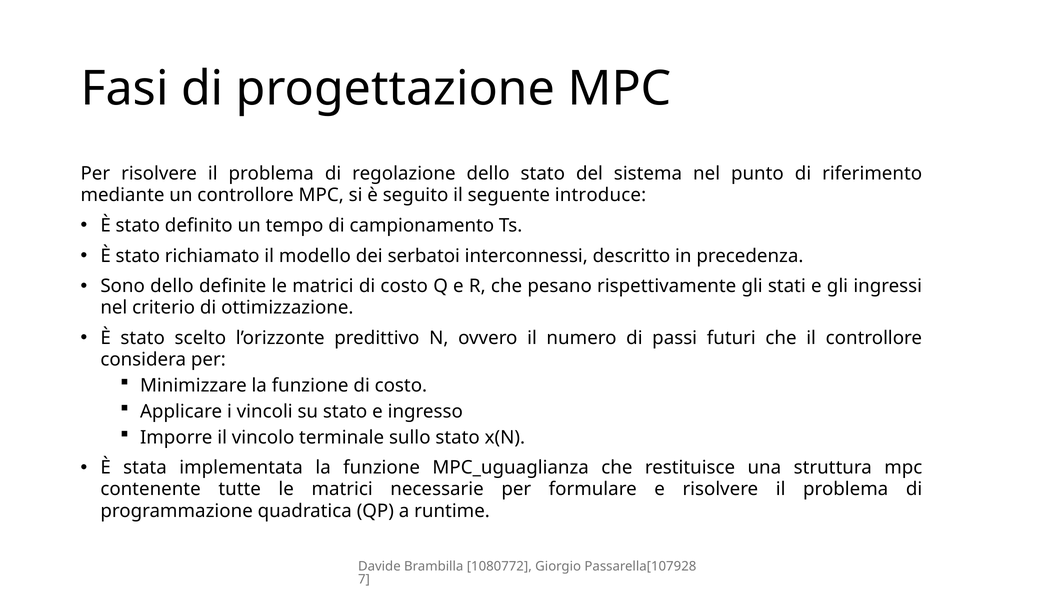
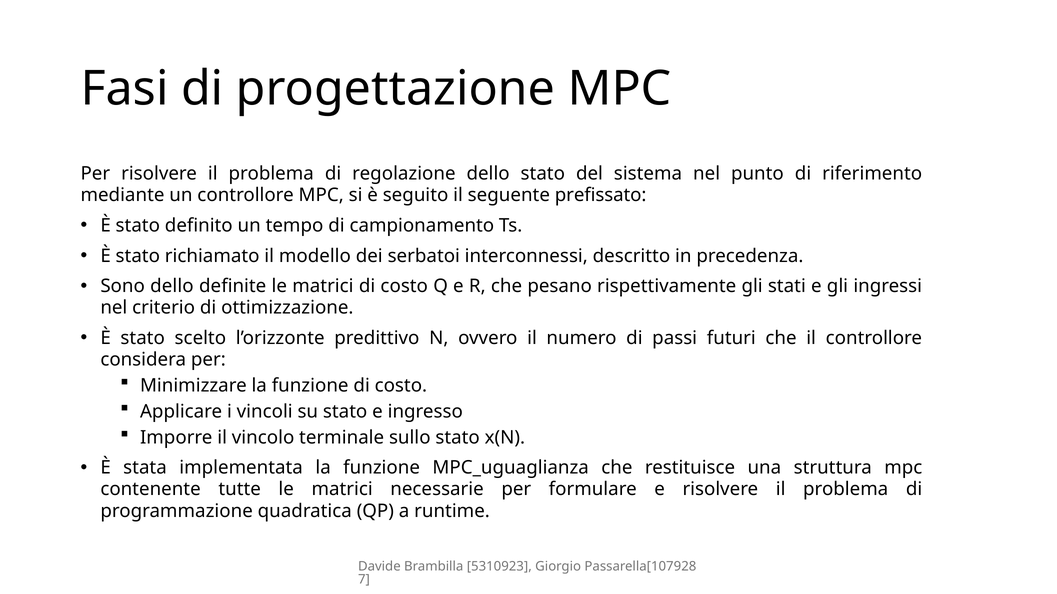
introduce: introduce -> prefissato
1080772: 1080772 -> 5310923
